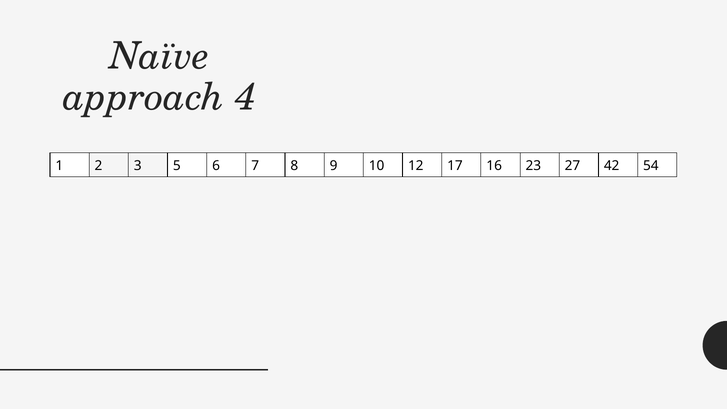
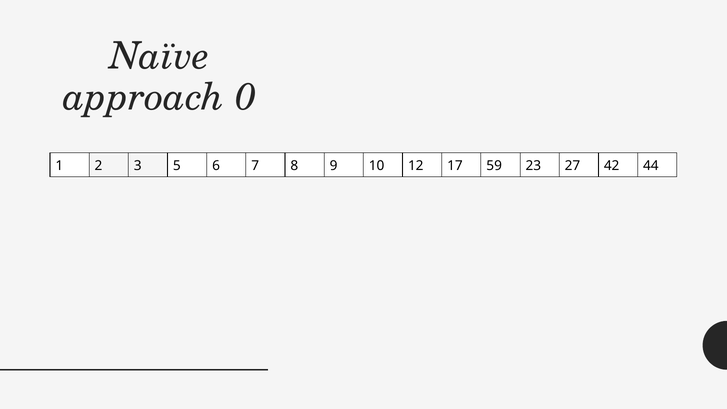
4: 4 -> 0
16: 16 -> 59
54: 54 -> 44
